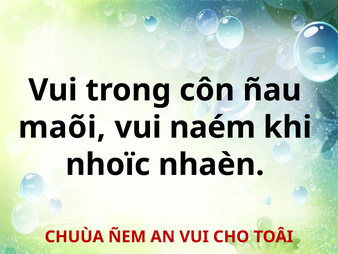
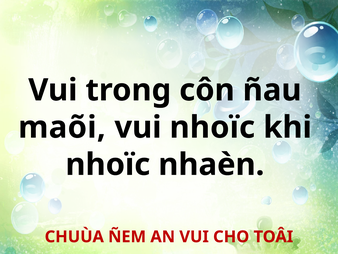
vui naém: naém -> nhoïc
